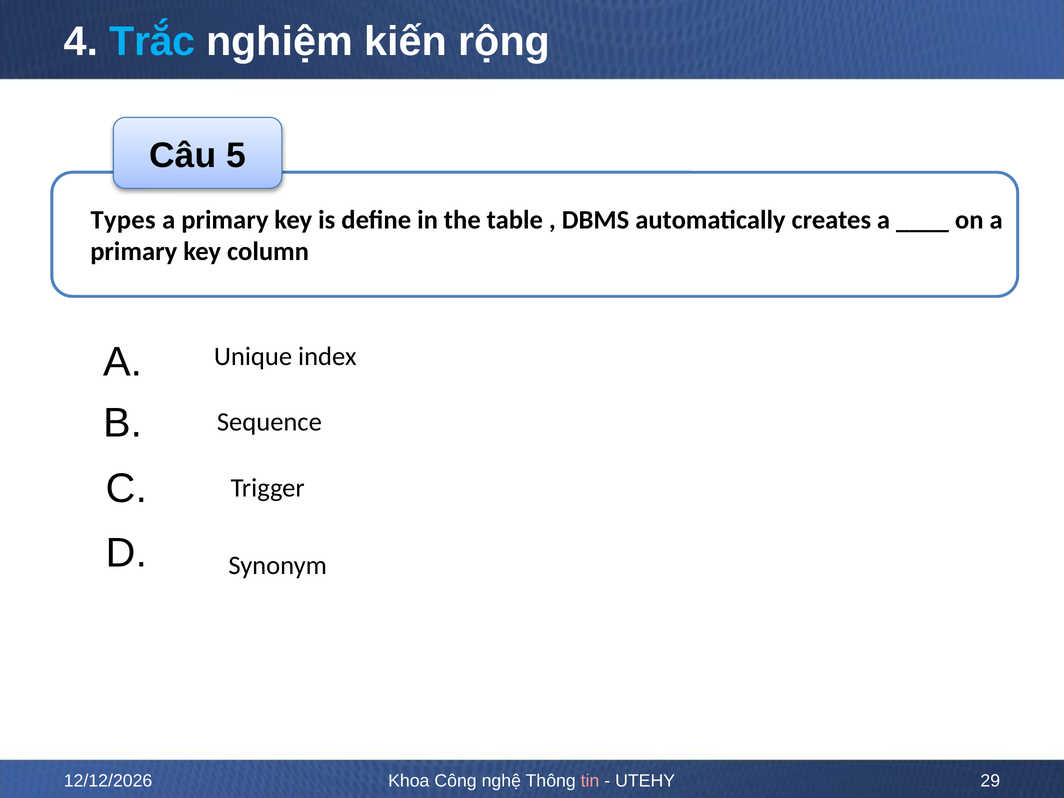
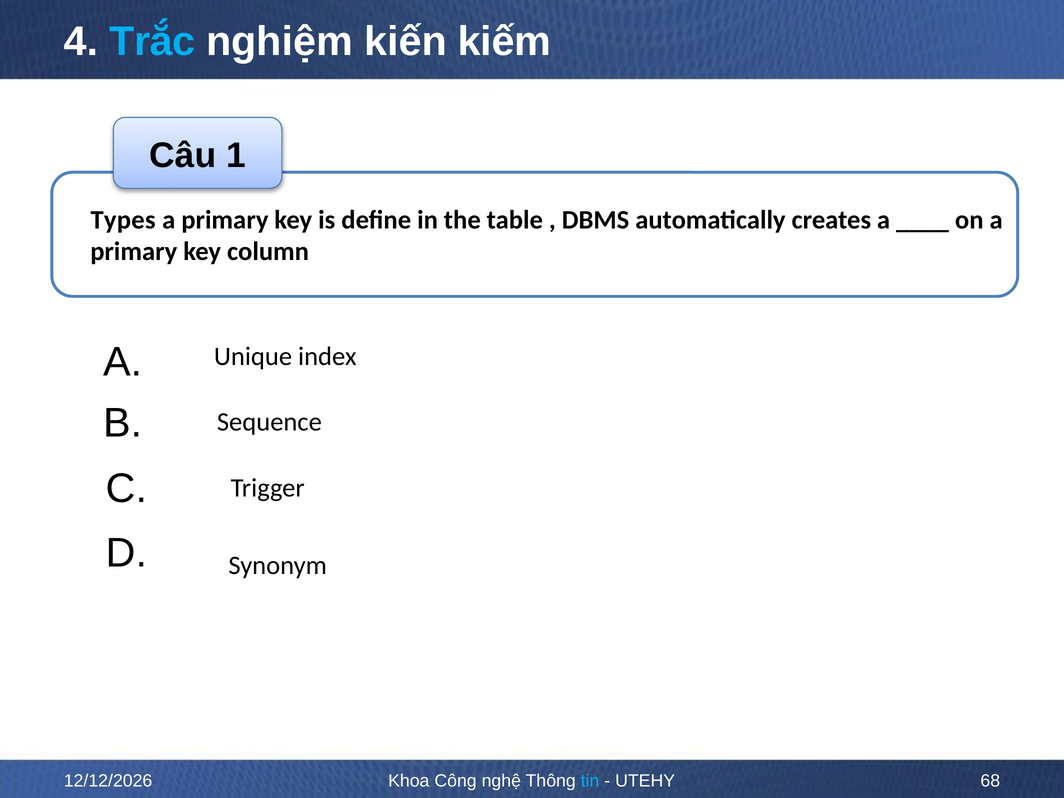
rộng: rộng -> kiếm
5: 5 -> 1
tin colour: pink -> light blue
29: 29 -> 68
